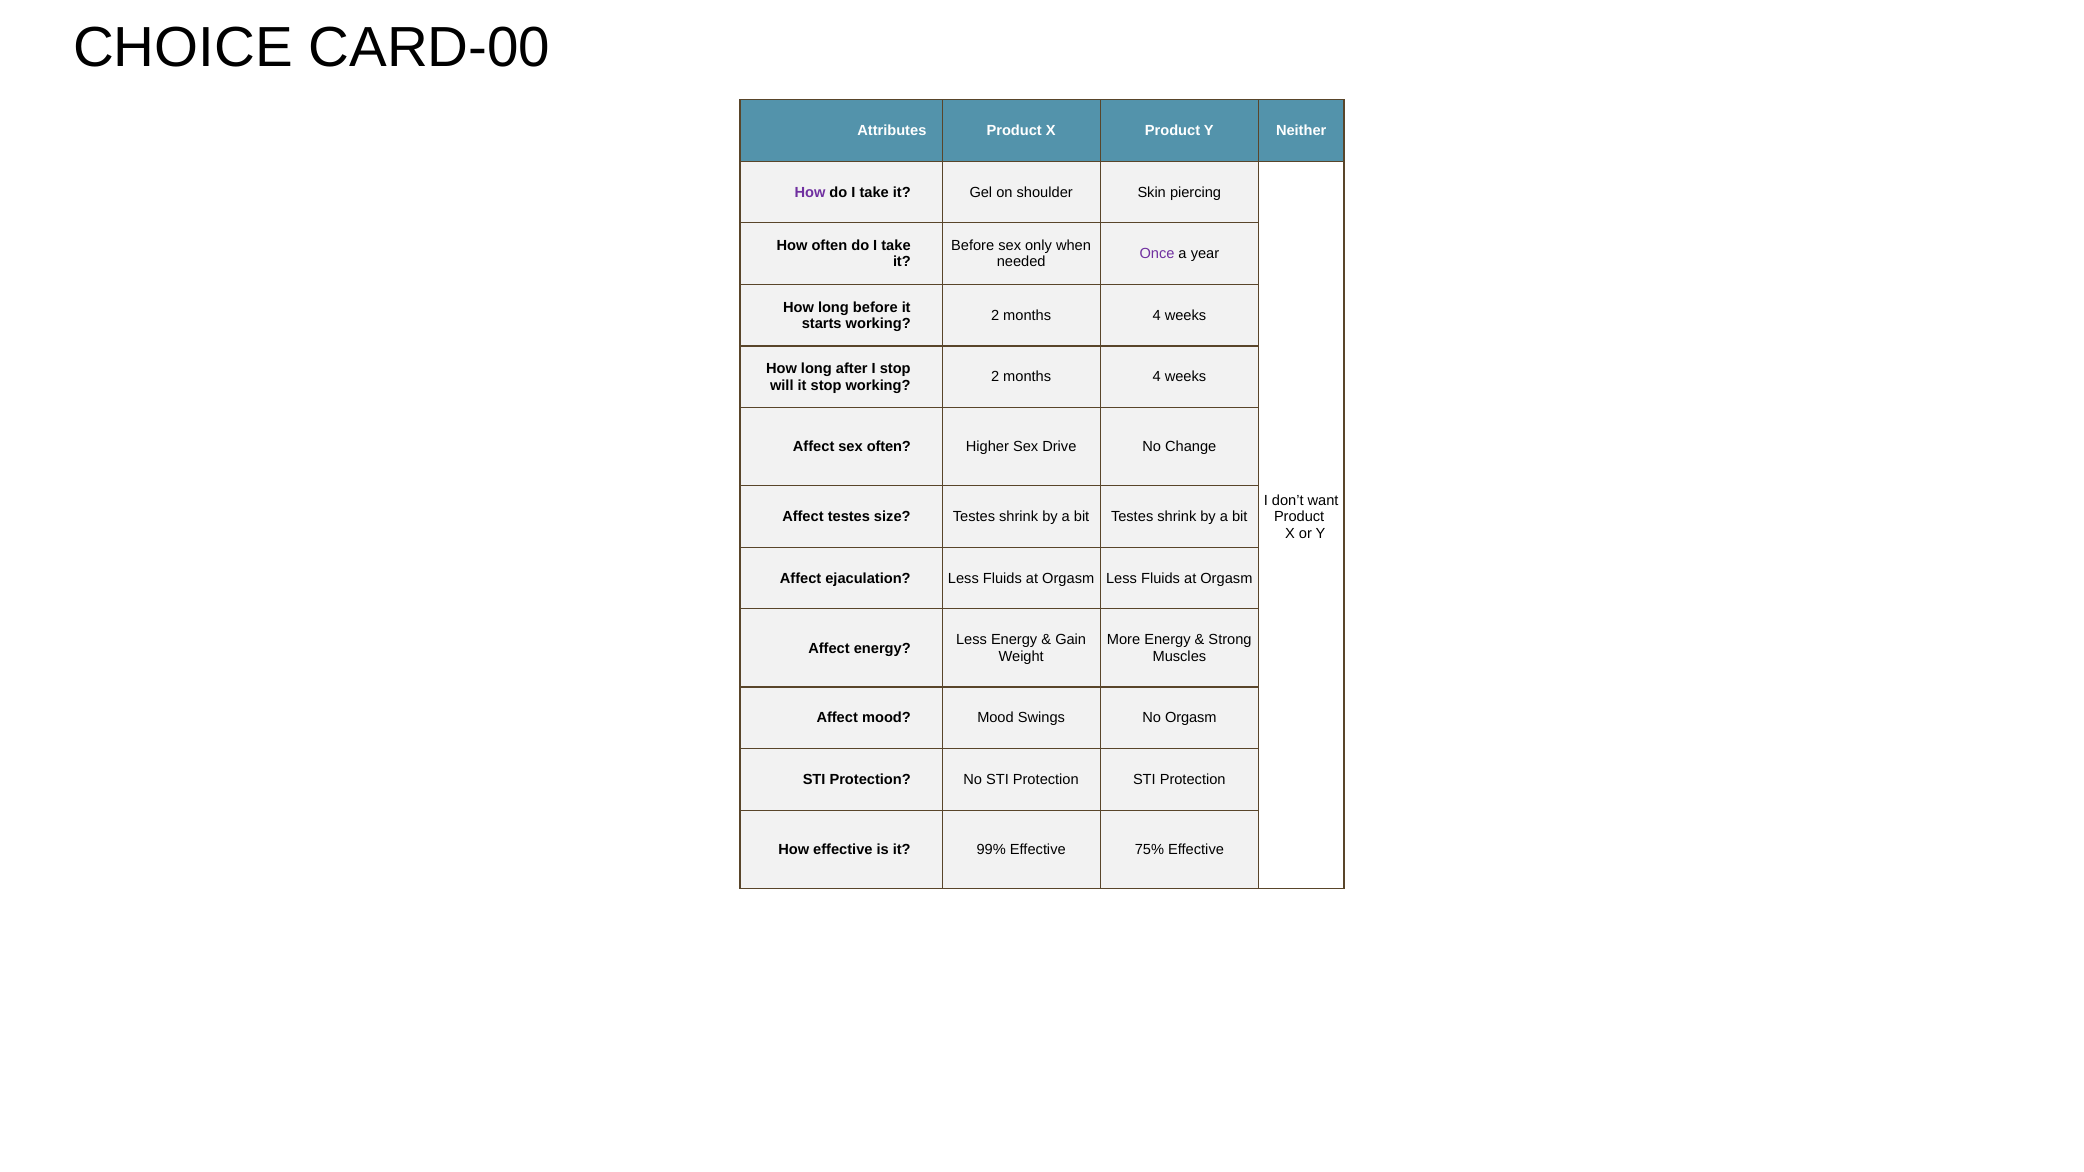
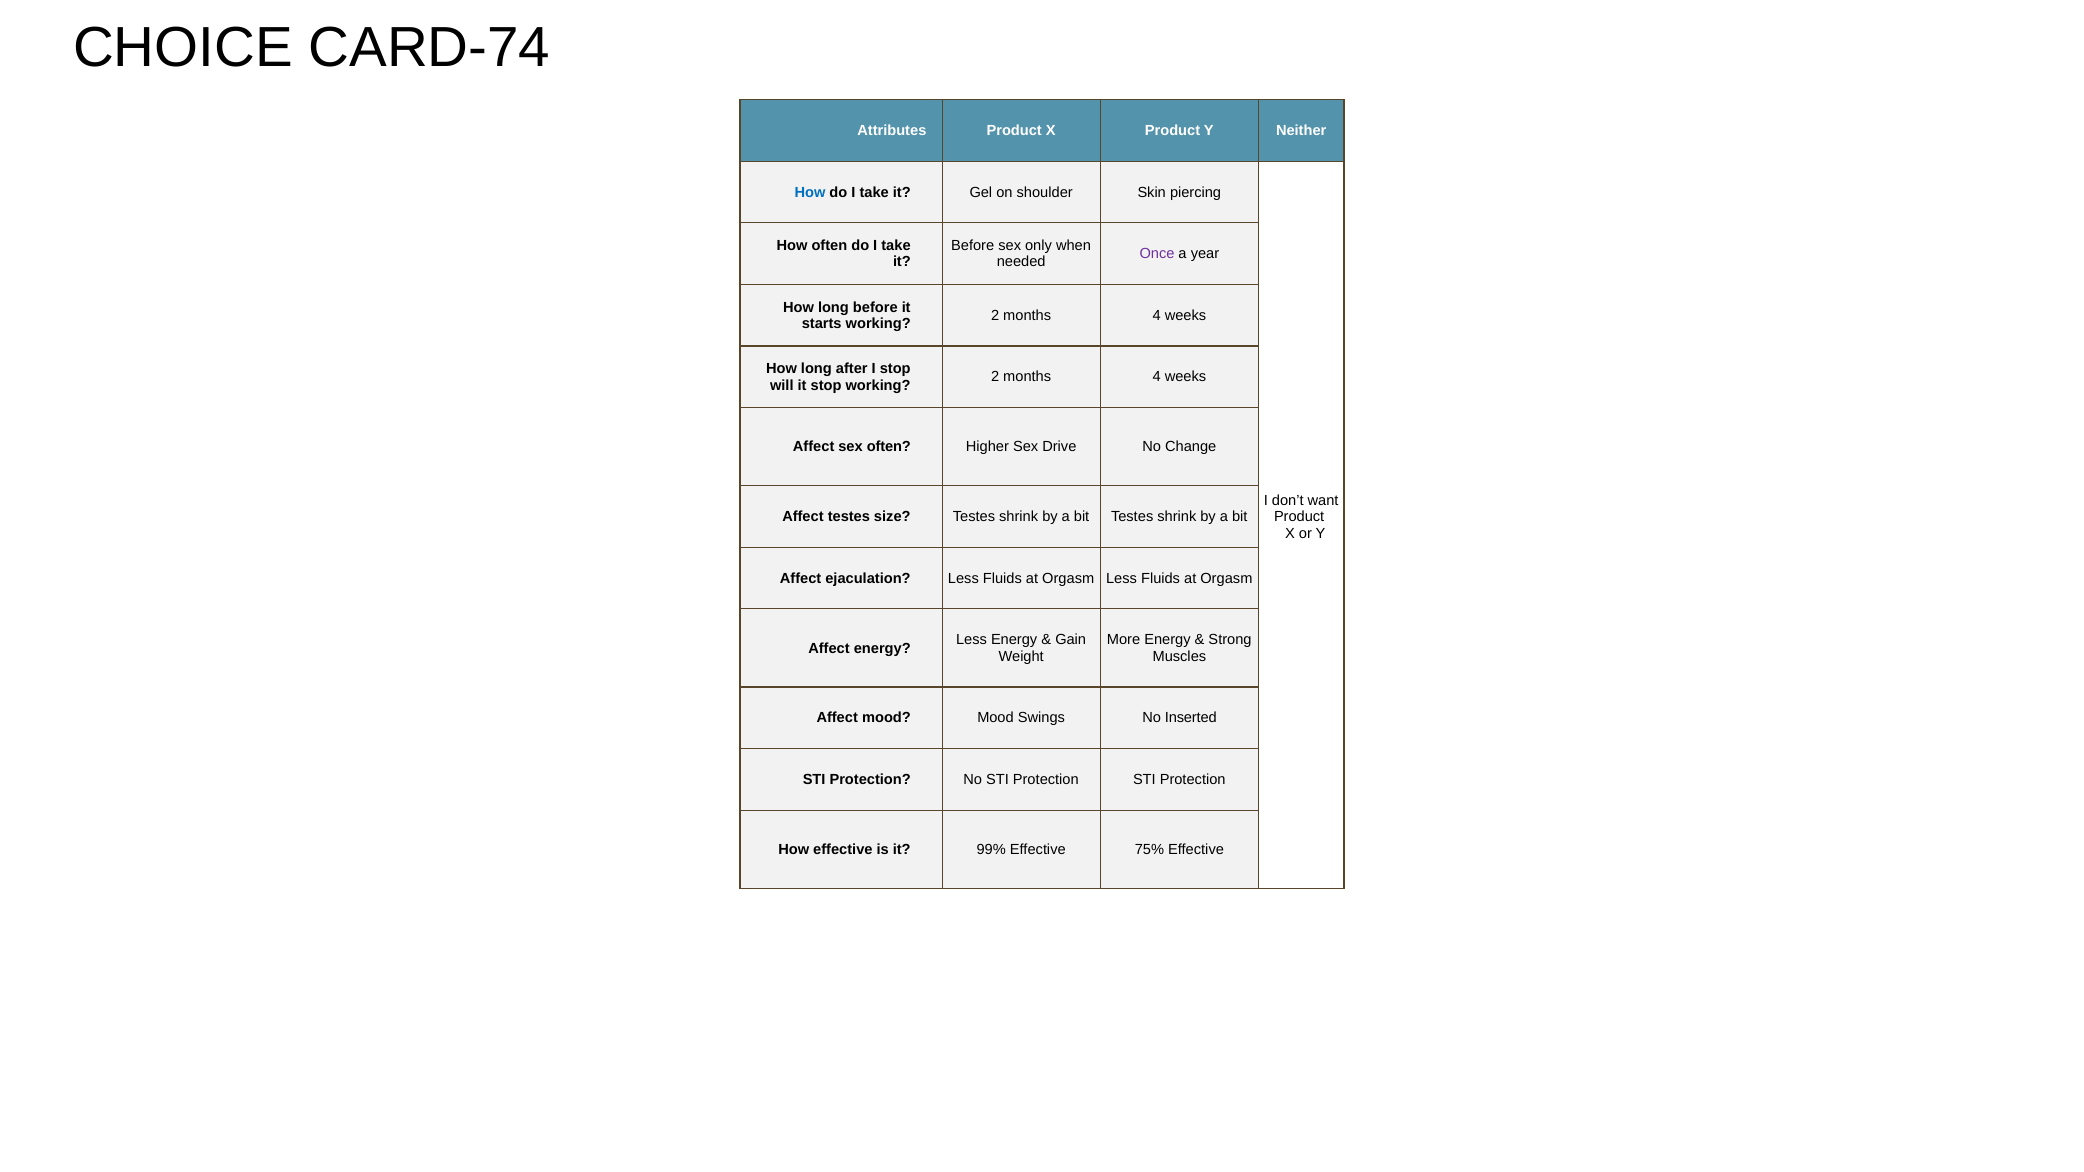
CARD-00: CARD-00 -> CARD-74
How at (810, 192) colour: purple -> blue
No Orgasm: Orgasm -> Inserted
